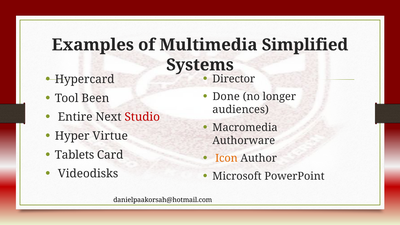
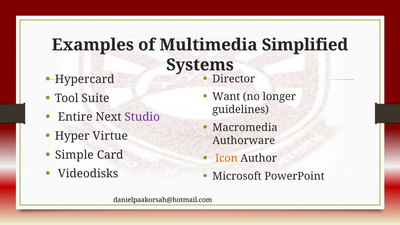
Done: Done -> Want
Been: Been -> Suite
audiences: audiences -> guidelines
Studio colour: red -> purple
Tablets: Tablets -> Simple
